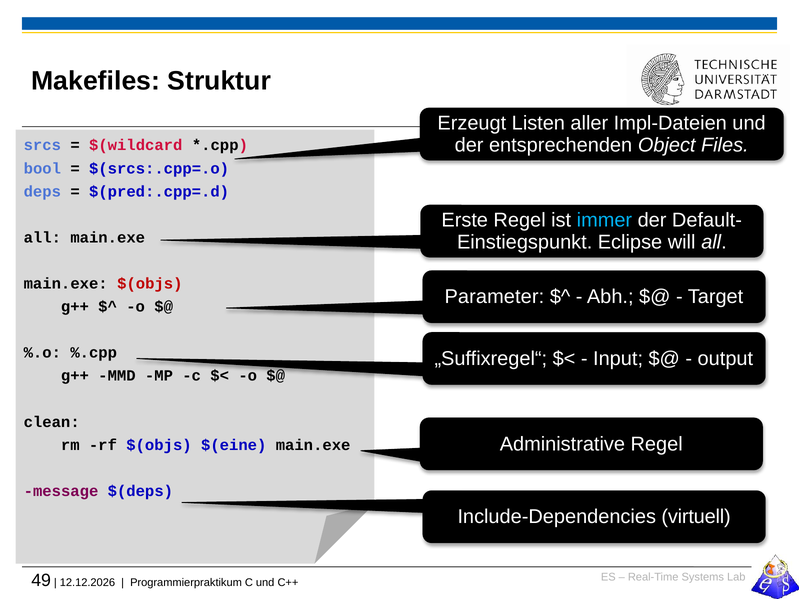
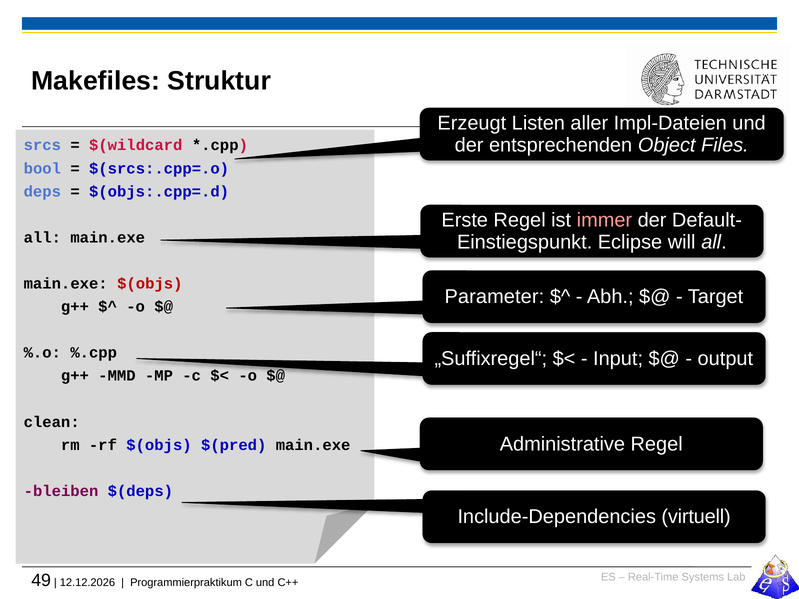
$(pred:.cpp=.d: $(pred:.cpp=.d -> $(objs:.cpp=.d
immer colour: light blue -> pink
$(eine: $(eine -> $(pred
message: message -> bleiben
